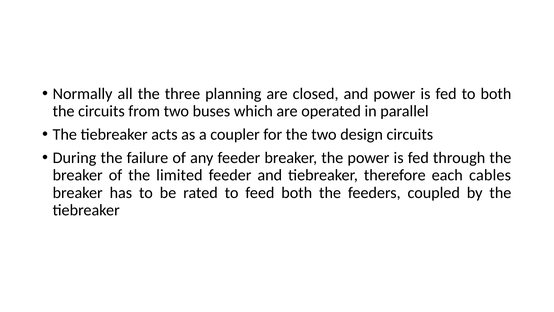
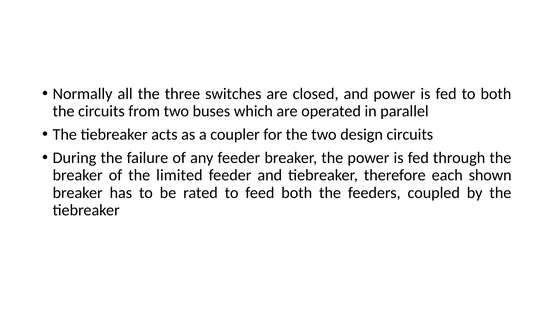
planning: planning -> switches
cables: cables -> shown
